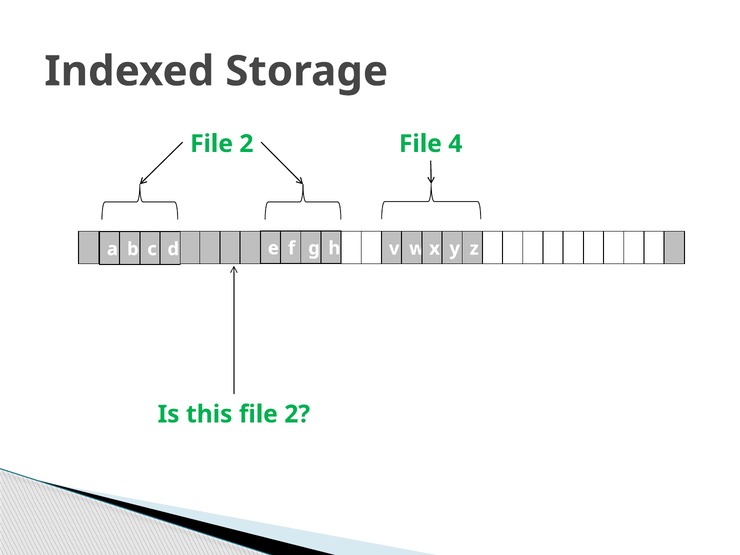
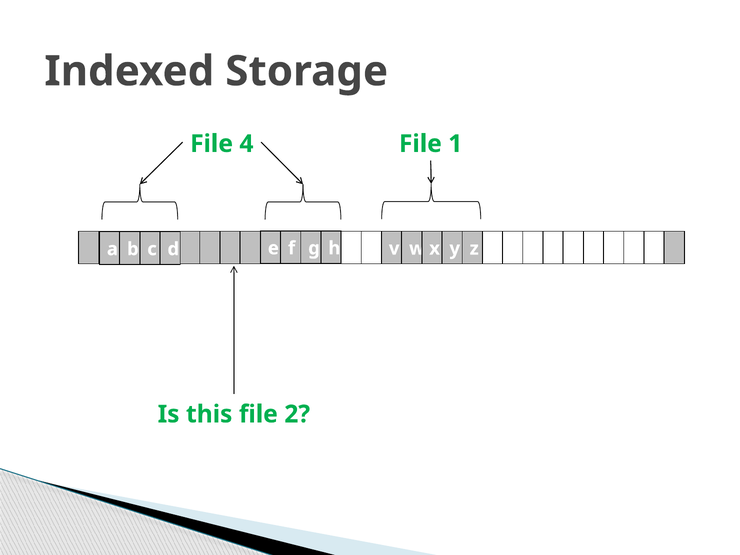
2 at (246, 144): 2 -> 4
4: 4 -> 1
